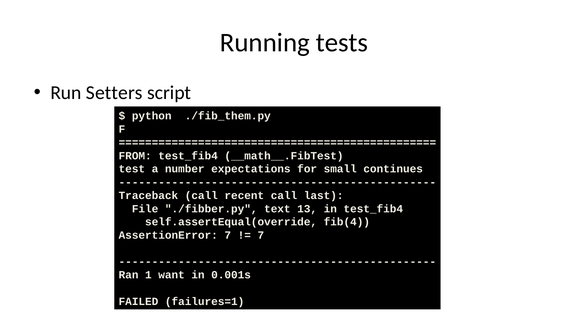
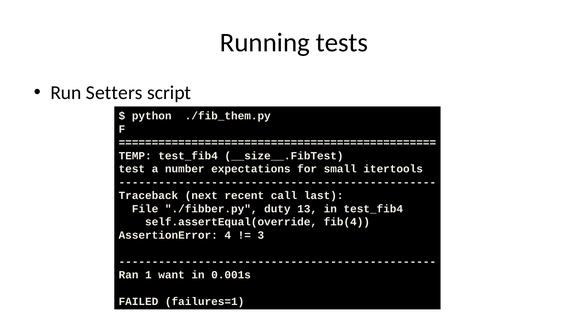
FROM: FROM -> TEMP
__math__.FibTest: __math__.FibTest -> __size__.FibTest
continues: continues -> itertools
Traceback call: call -> next
text: text -> duty
AssertionError 7: 7 -> 4
7 at (261, 235): 7 -> 3
